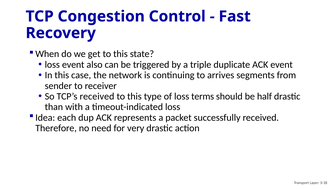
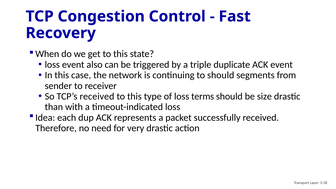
to arrives: arrives -> should
half: half -> size
